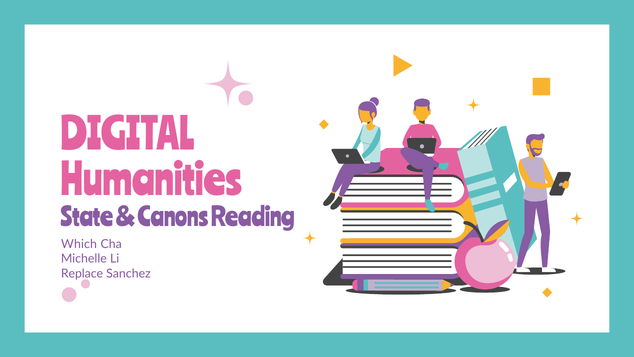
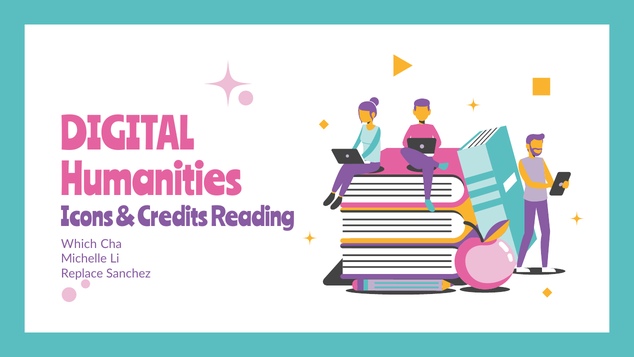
State: State -> Icons
Canons: Canons -> Credits
